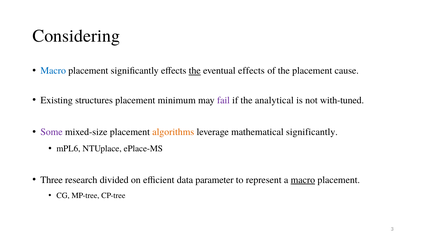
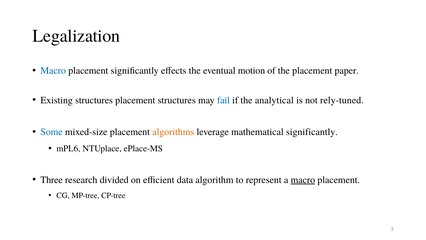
Considering: Considering -> Legalization
the at (195, 71) underline: present -> none
eventual effects: effects -> motion
cause: cause -> paper
placement minimum: minimum -> structures
fail colour: purple -> blue
with-tuned: with-tuned -> rely-tuned
Some colour: purple -> blue
parameter: parameter -> algorithm
